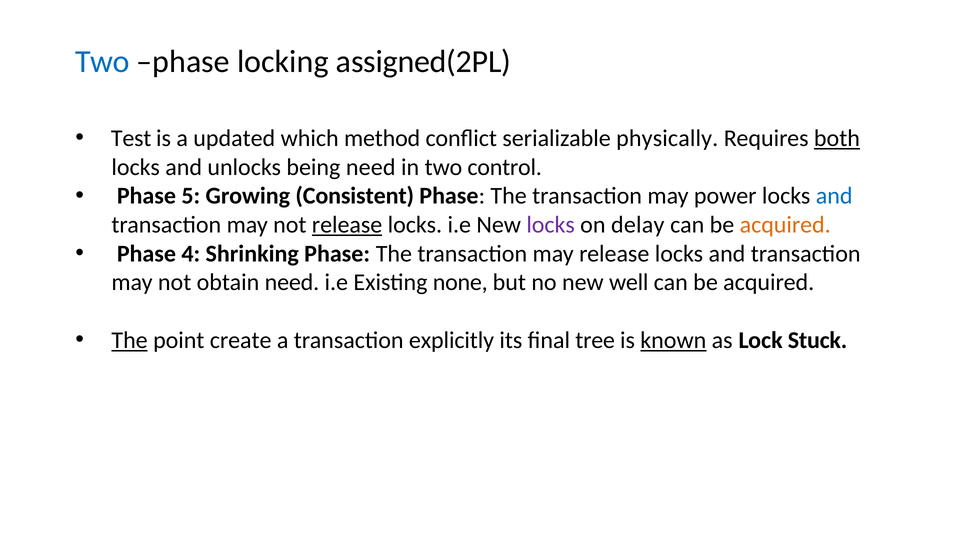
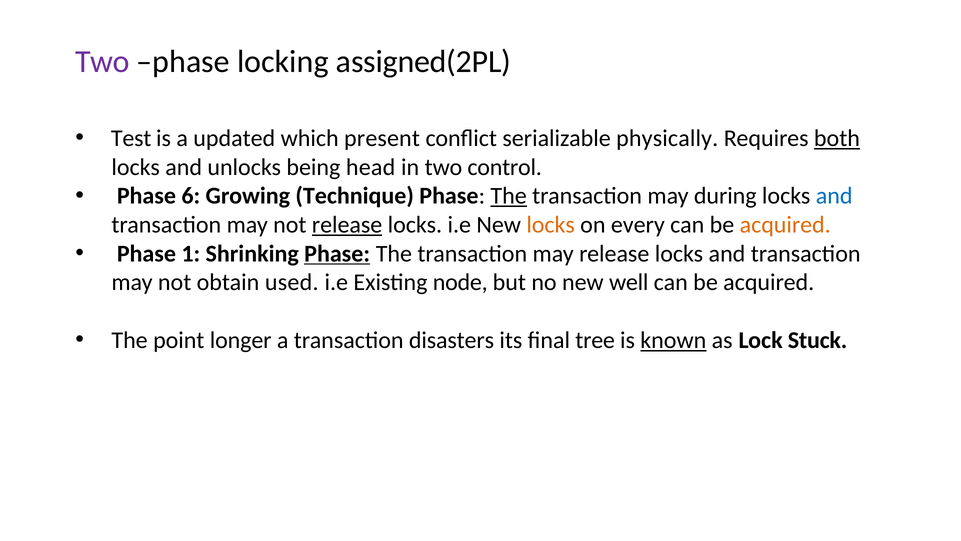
Two at (102, 62) colour: blue -> purple
method: method -> present
being need: need -> head
5: 5 -> 6
Consistent: Consistent -> Technique
The at (509, 196) underline: none -> present
power: power -> during
locks at (551, 225) colour: purple -> orange
delay: delay -> every
4: 4 -> 1
Phase at (337, 253) underline: none -> present
obtain need: need -> used
none: none -> node
The at (130, 340) underline: present -> none
create: create -> longer
explicitly: explicitly -> disasters
